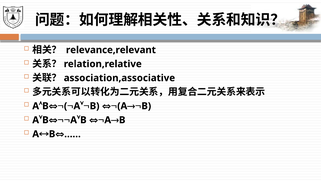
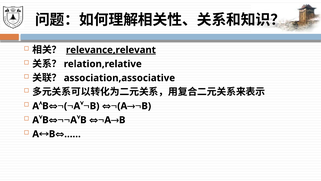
relevance,relevant underline: none -> present
